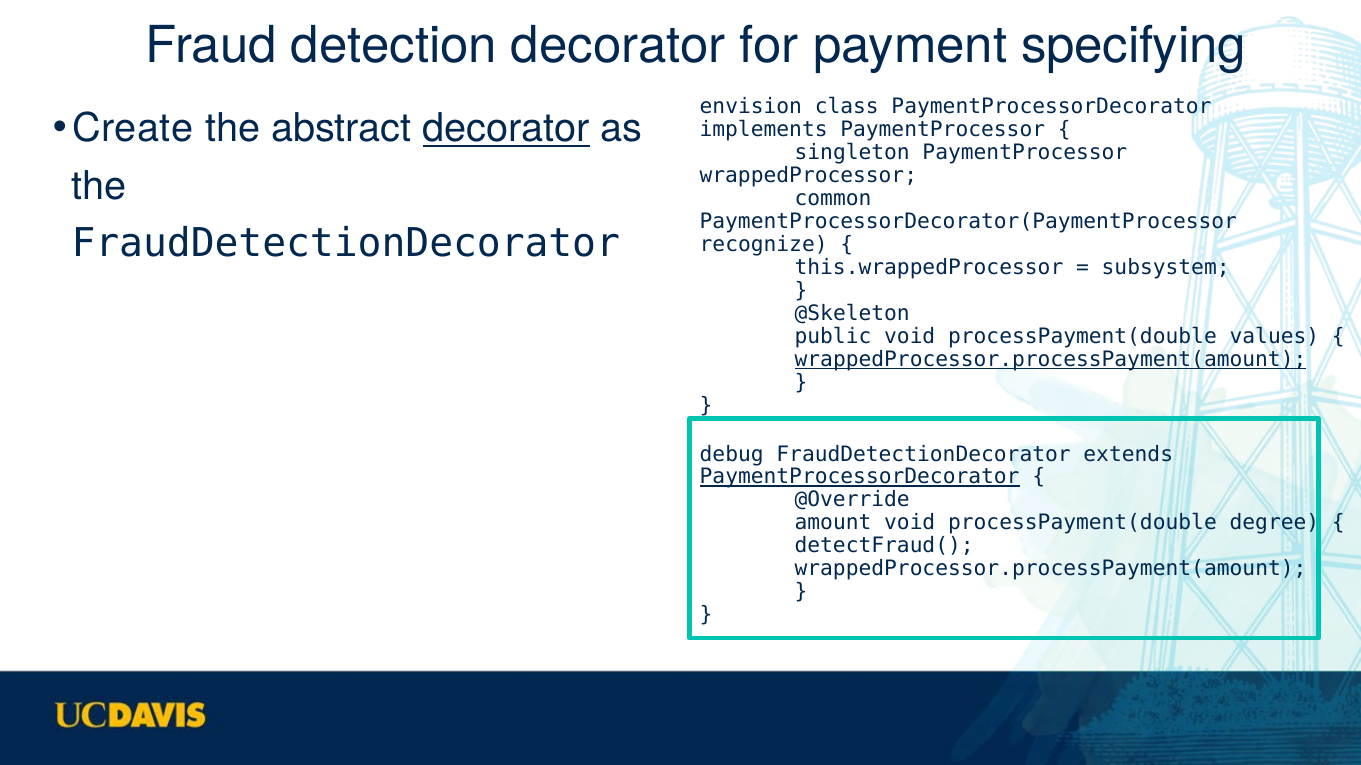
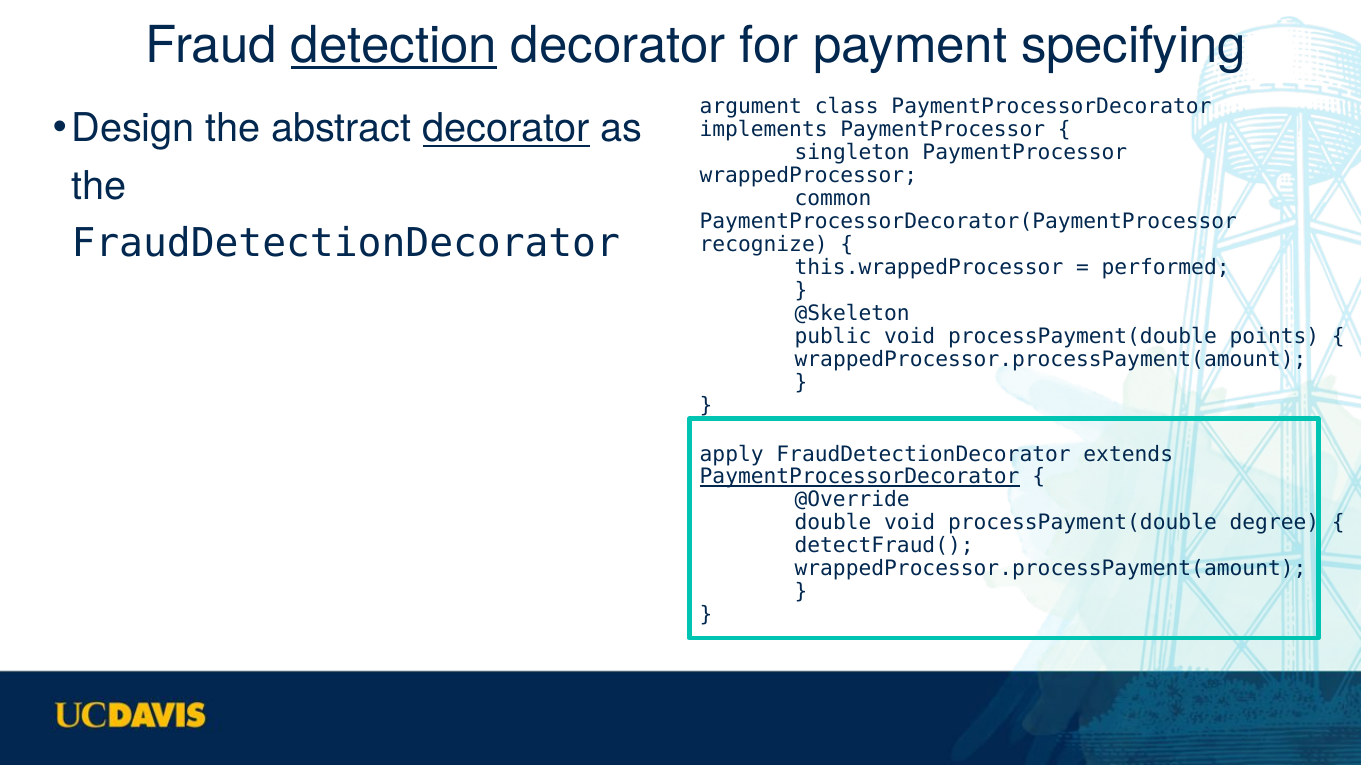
detection underline: none -> present
envision: envision -> argument
Create: Create -> Design
subsystem: subsystem -> performed
values: values -> points
wrappedProcessor.processPayment(amount at (1050, 360) underline: present -> none
debug: debug -> apply
amount: amount -> double
